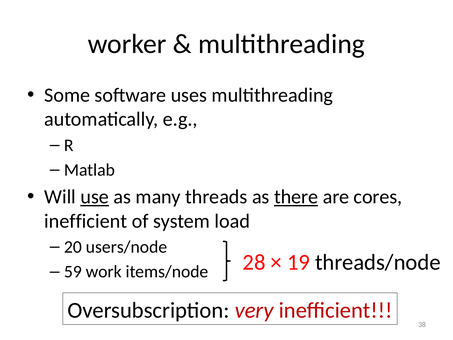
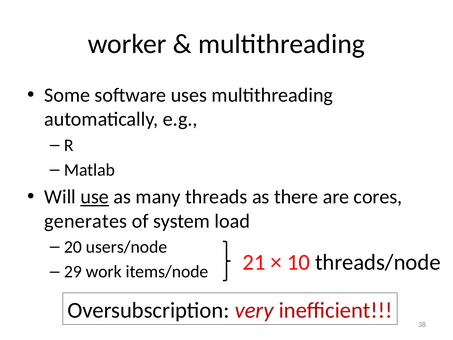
there underline: present -> none
inefficient at (86, 221): inefficient -> generates
59: 59 -> 29
28: 28 -> 21
19: 19 -> 10
